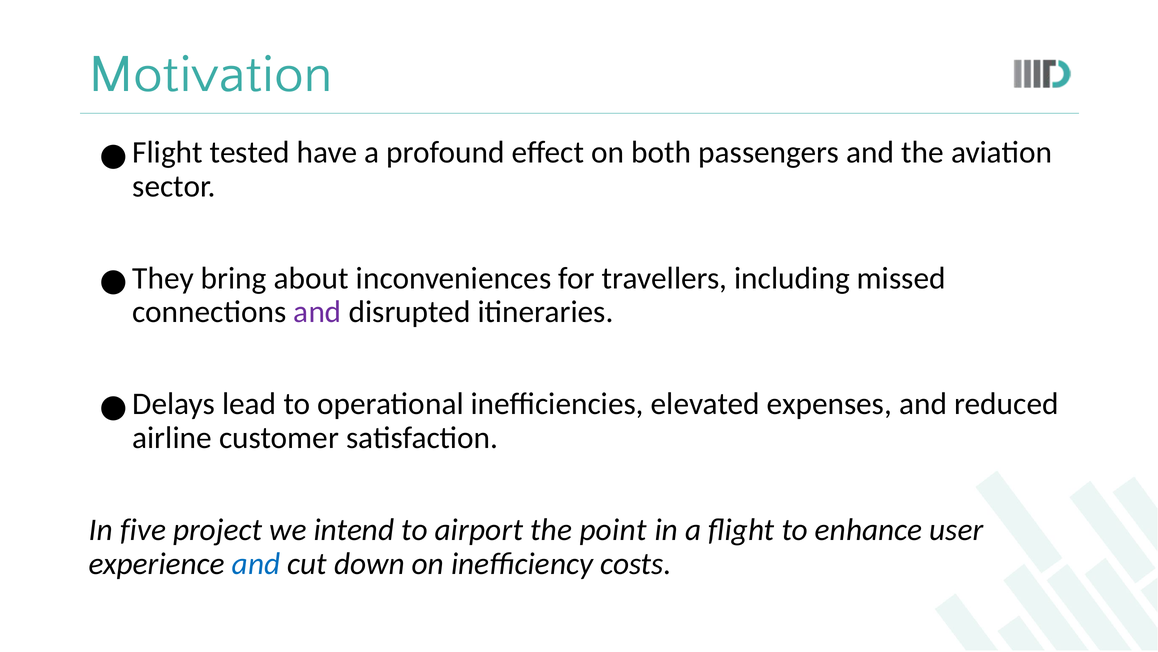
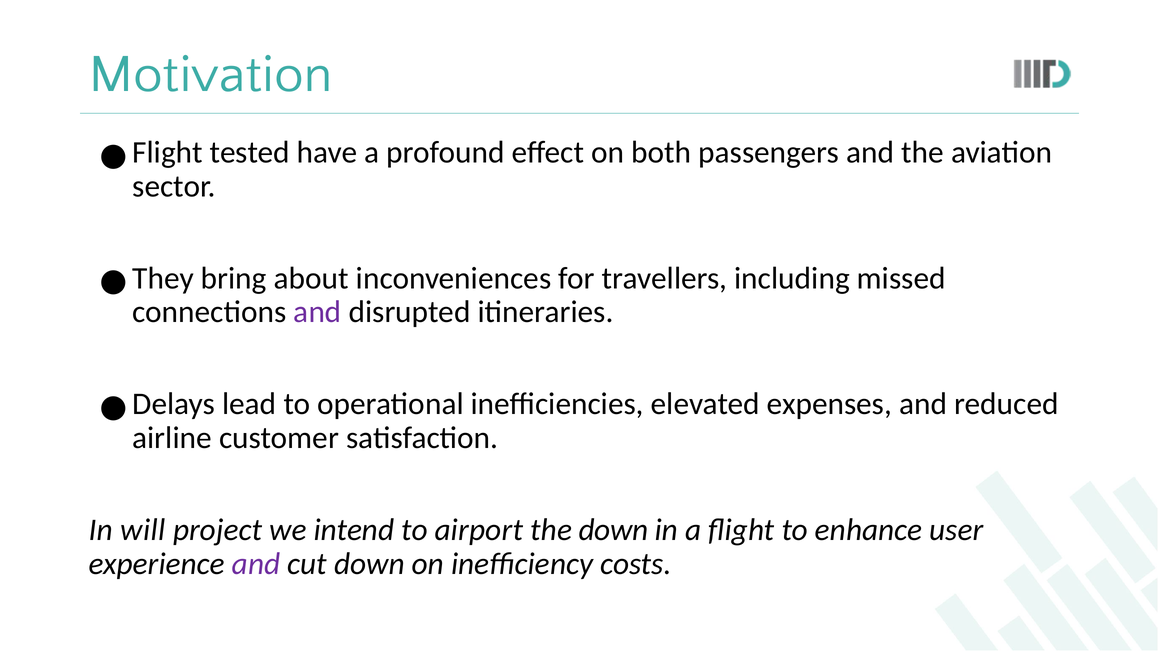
five: five -> will
the point: point -> down
and at (256, 563) colour: blue -> purple
